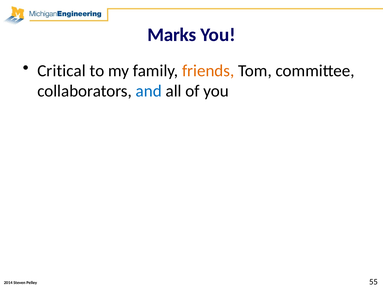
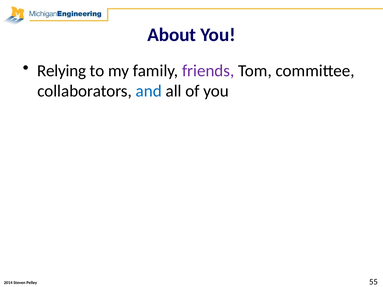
Marks: Marks -> About
Critical: Critical -> Relying
friends colour: orange -> purple
